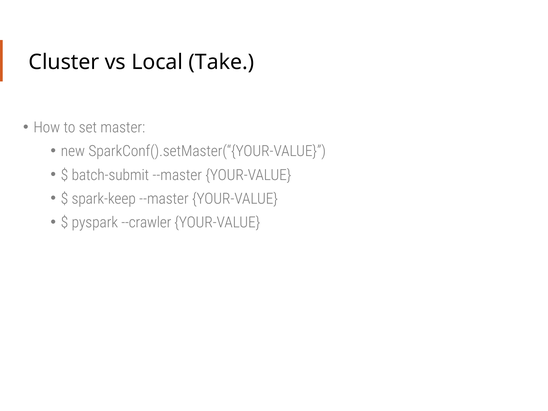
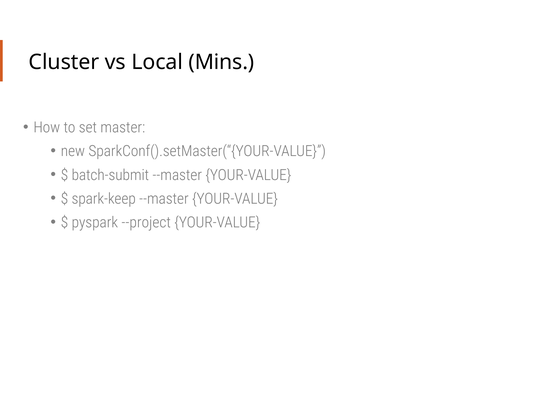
Take: Take -> Mins
--crawler: --crawler -> --project
